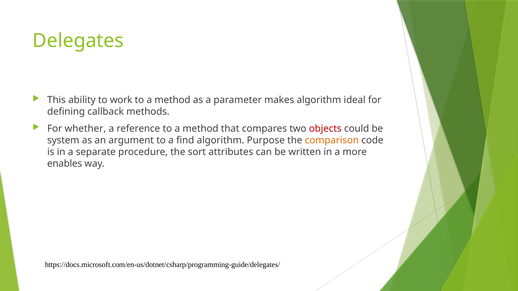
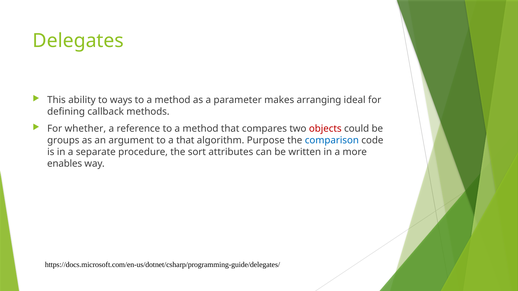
work: work -> ways
makes algorithm: algorithm -> arranging
system: system -> groups
a find: find -> that
comparison colour: orange -> blue
